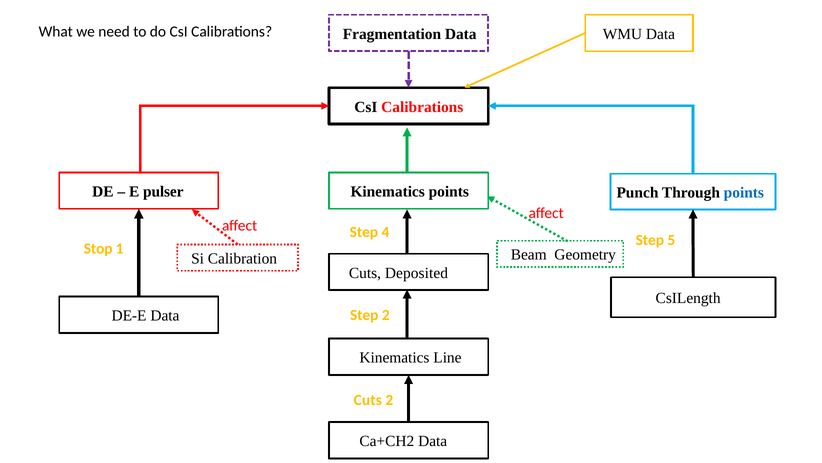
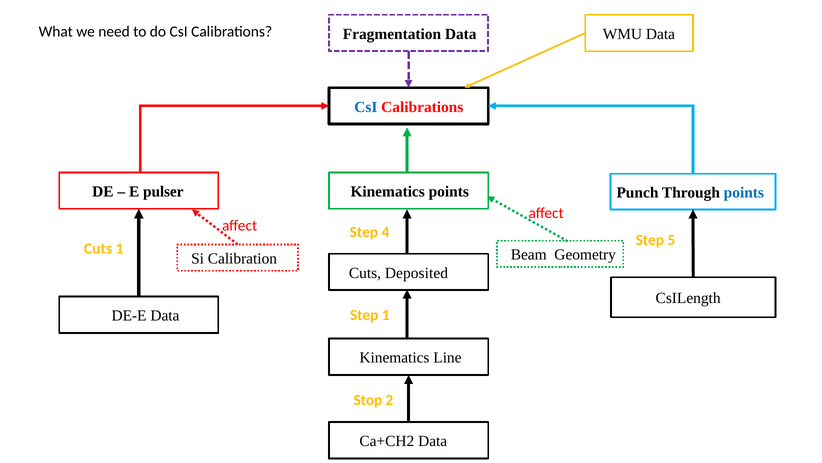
CsI at (366, 107) colour: black -> blue
Stop at (98, 248): Stop -> Cuts
Step 2: 2 -> 1
Cuts at (368, 400): Cuts -> Stop
